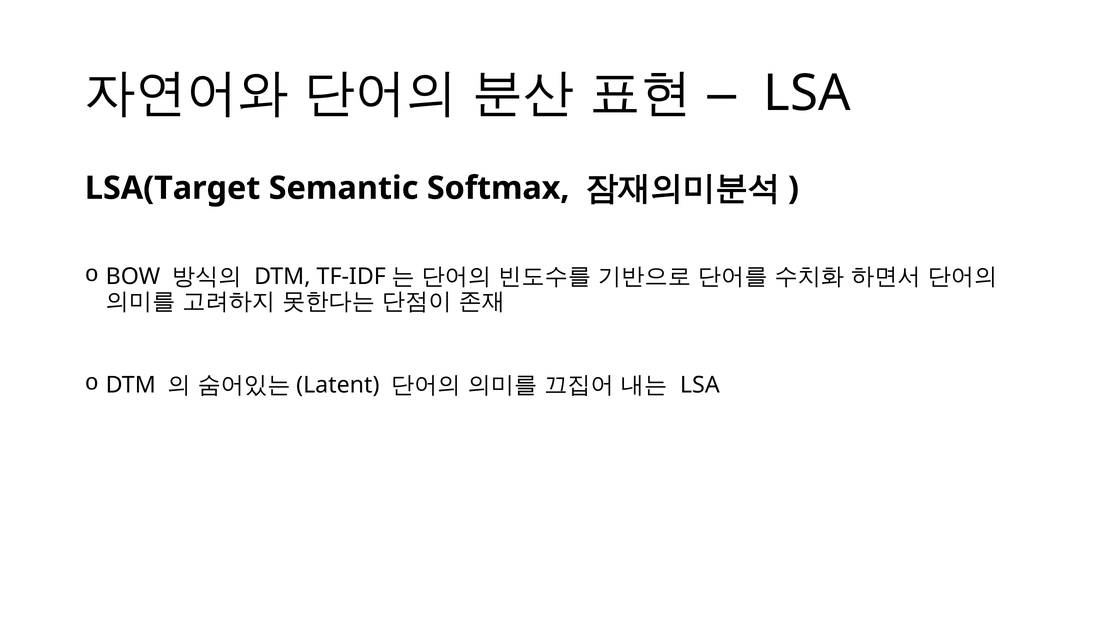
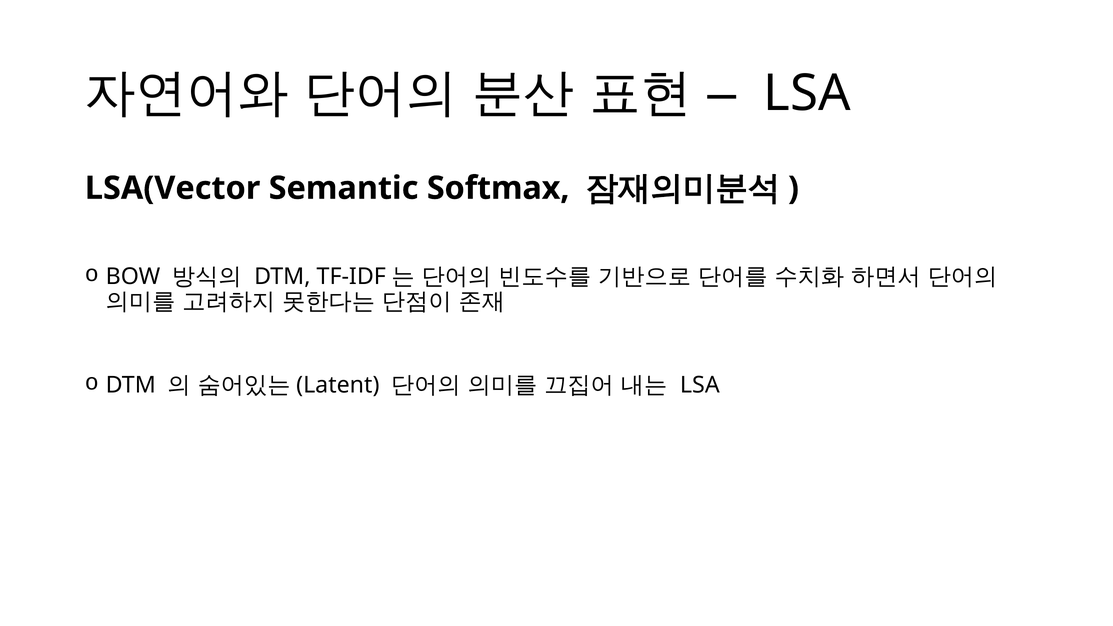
LSA(Target: LSA(Target -> LSA(Vector
